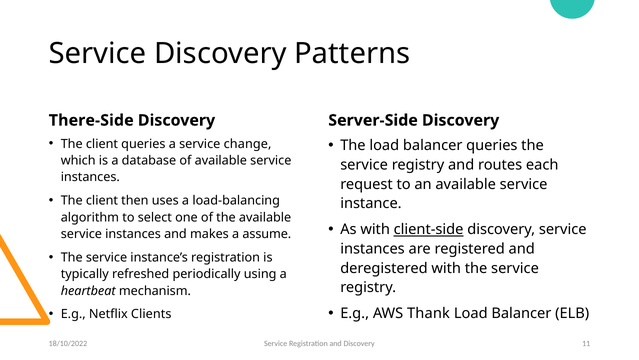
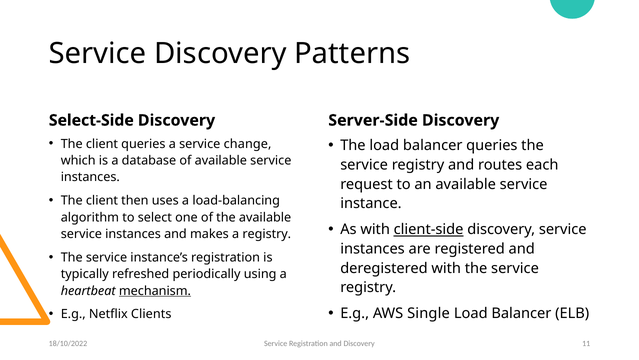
There-Side: There-Side -> Select-Side
a assume: assume -> registry
mechanism underline: none -> present
Thank: Thank -> Single
